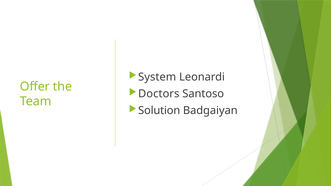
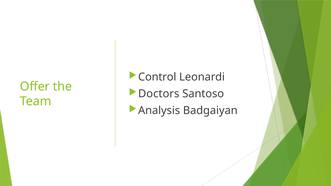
System: System -> Control
Solution: Solution -> Analysis
